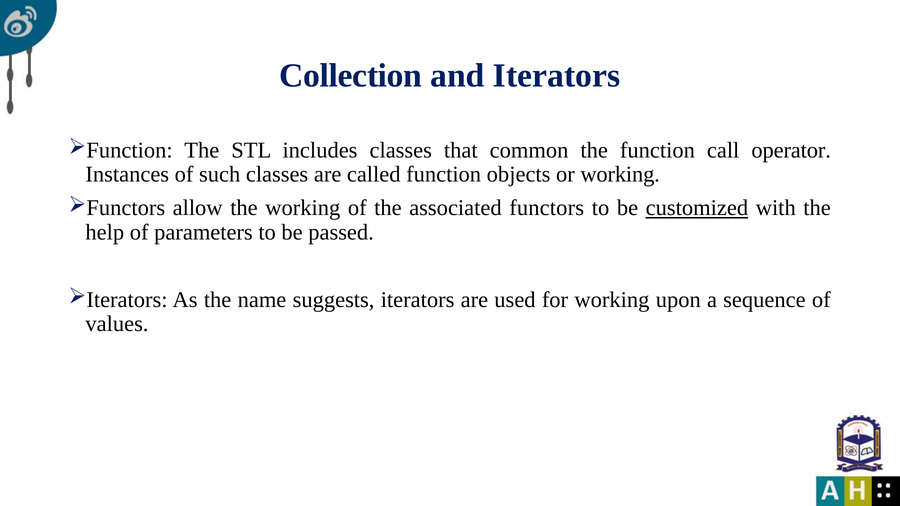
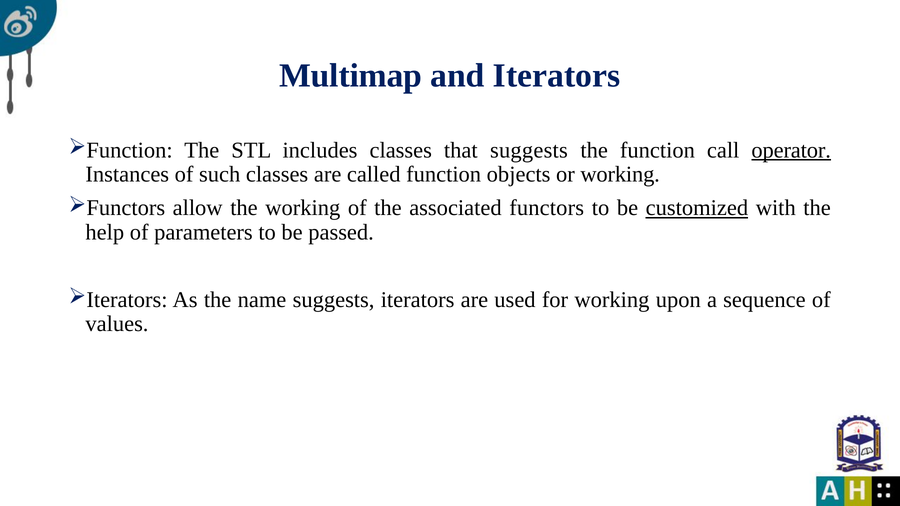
Collection: Collection -> Multimap
that common: common -> suggests
operator underline: none -> present
